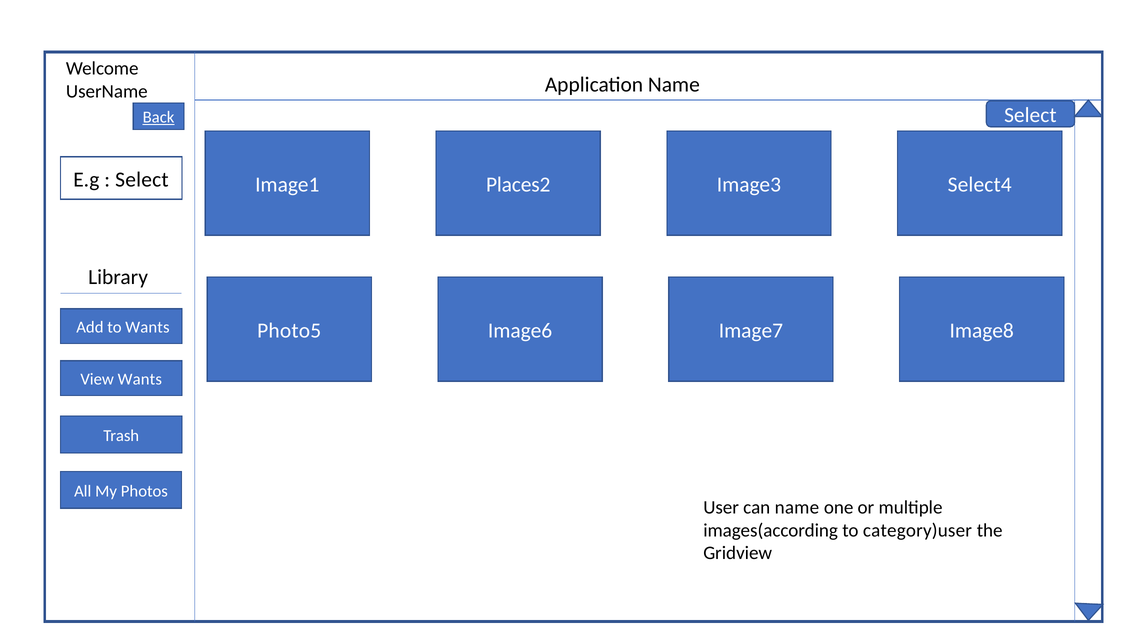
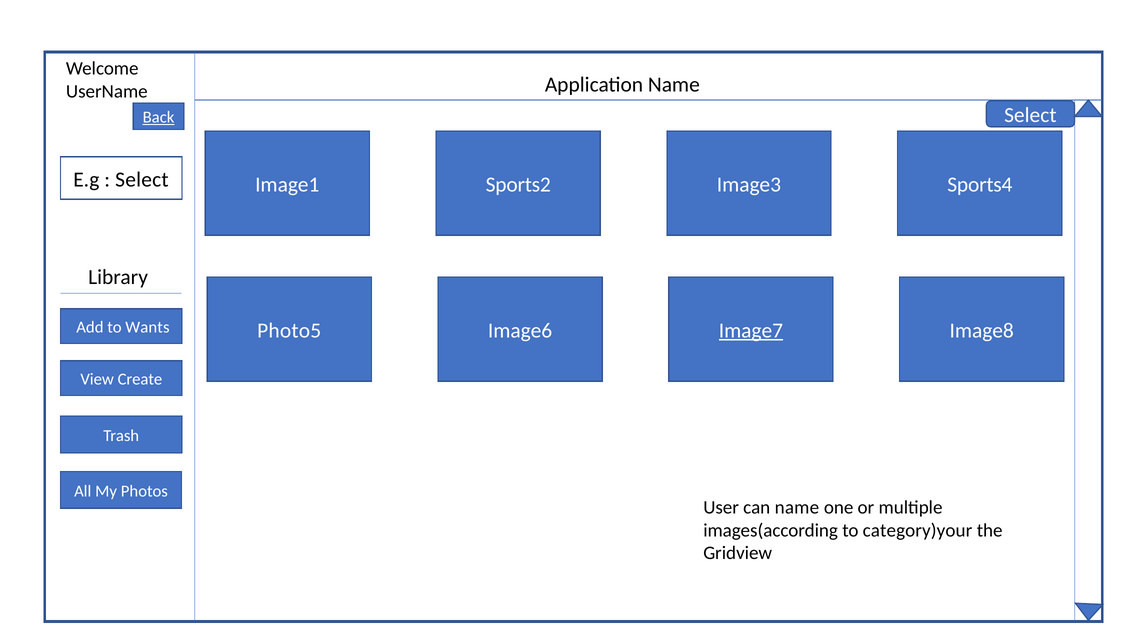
Places2: Places2 -> Sports2
Select4: Select4 -> Sports4
Image7 underline: none -> present
View Wants: Wants -> Create
category)user: category)user -> category)your
